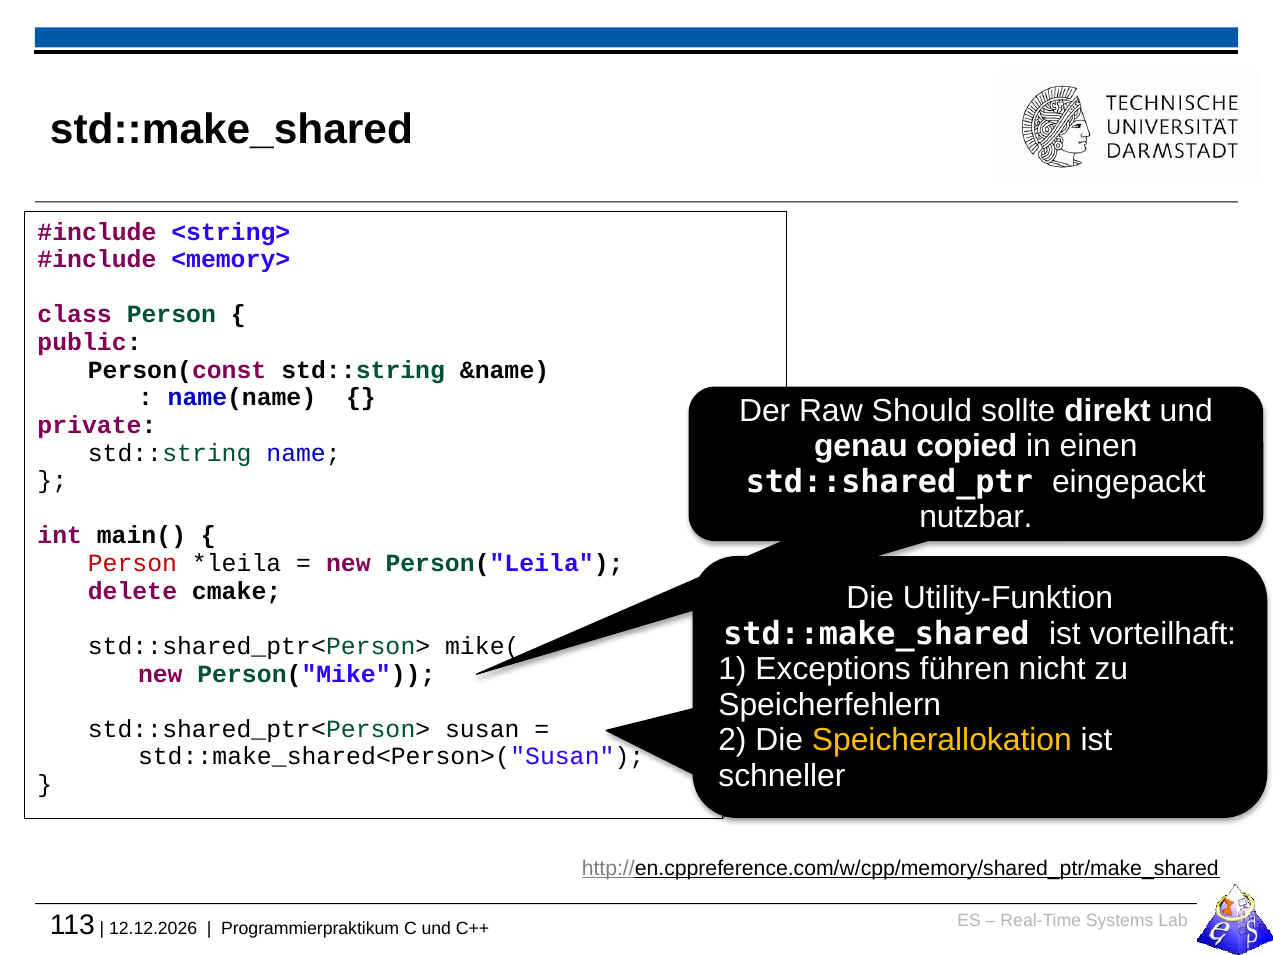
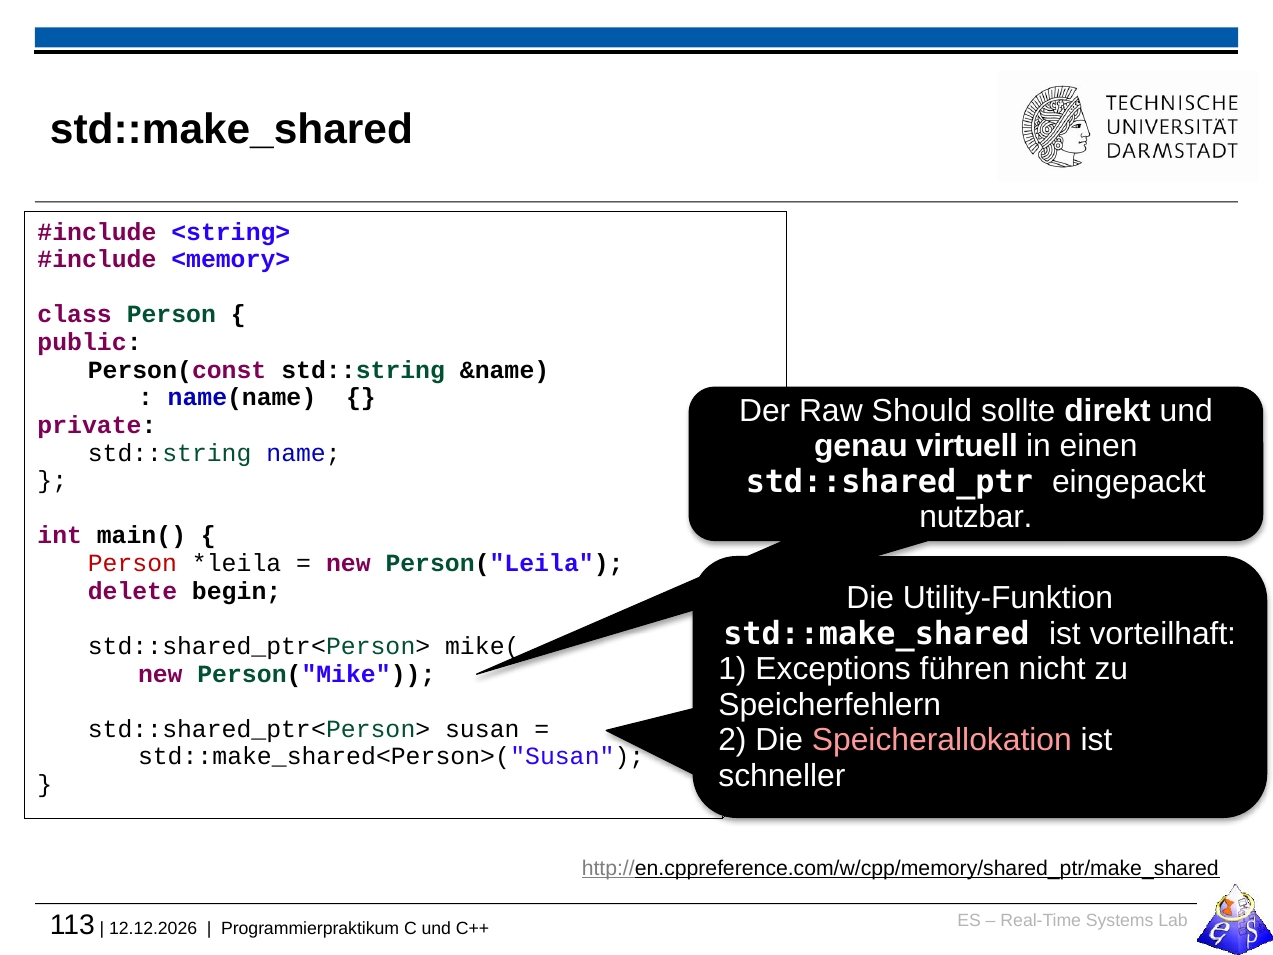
copied: copied -> virtuell
cmake: cmake -> begin
Speicherallokation colour: yellow -> pink
